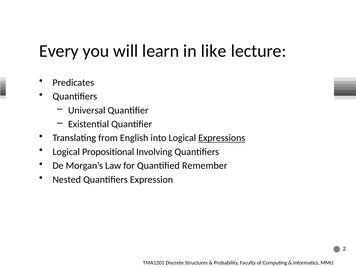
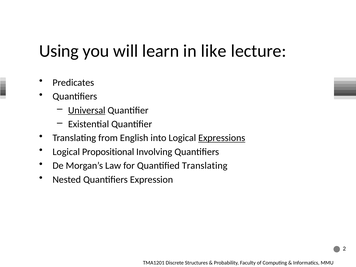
Every: Every -> Using
Universal underline: none -> present
Quantified Remember: Remember -> Translating
